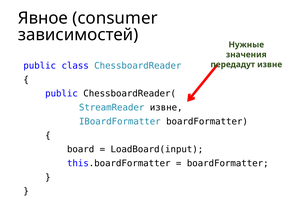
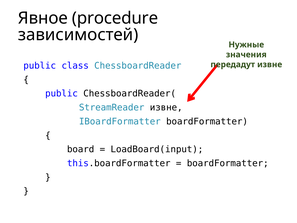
consumer: consumer -> procedure
